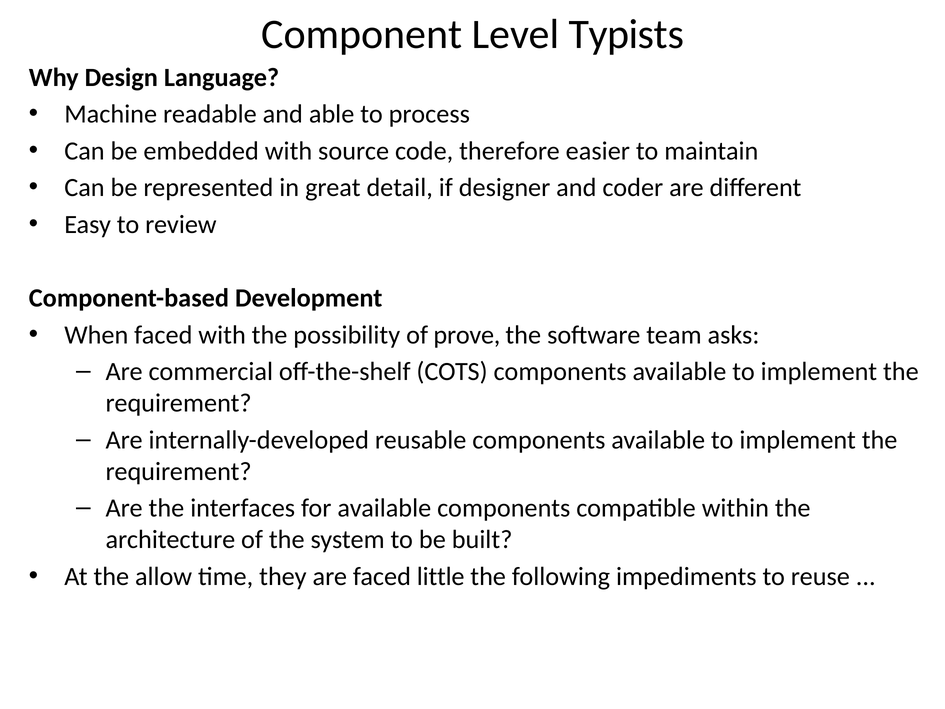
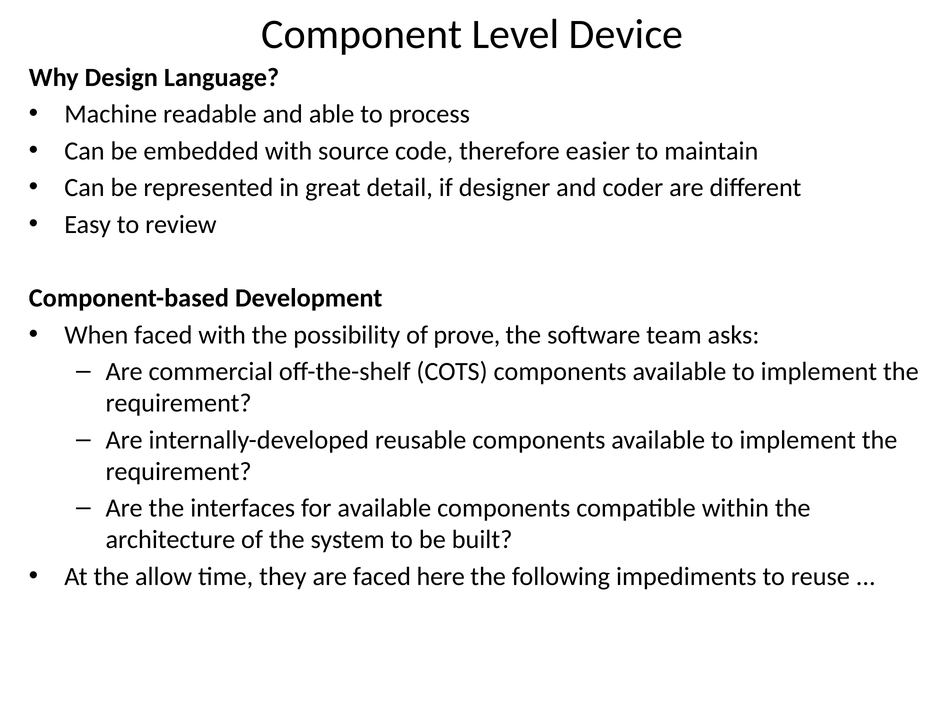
Typists: Typists -> Device
little: little -> here
